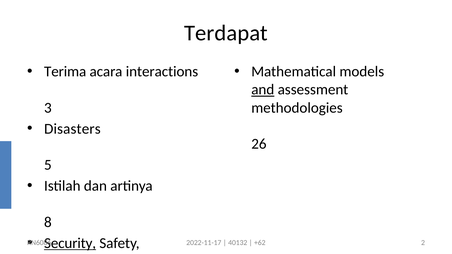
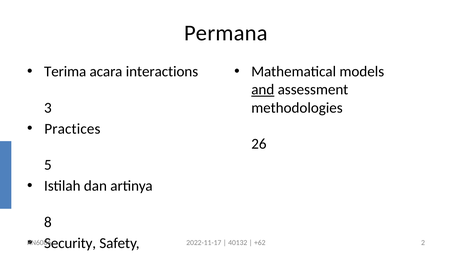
Terdapat: Terdapat -> Permana
Disasters at (72, 129): Disasters -> Practices
Security underline: present -> none
